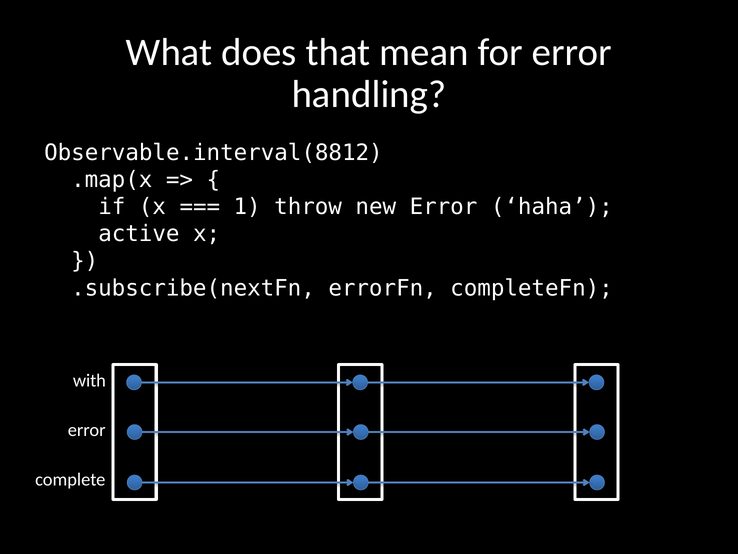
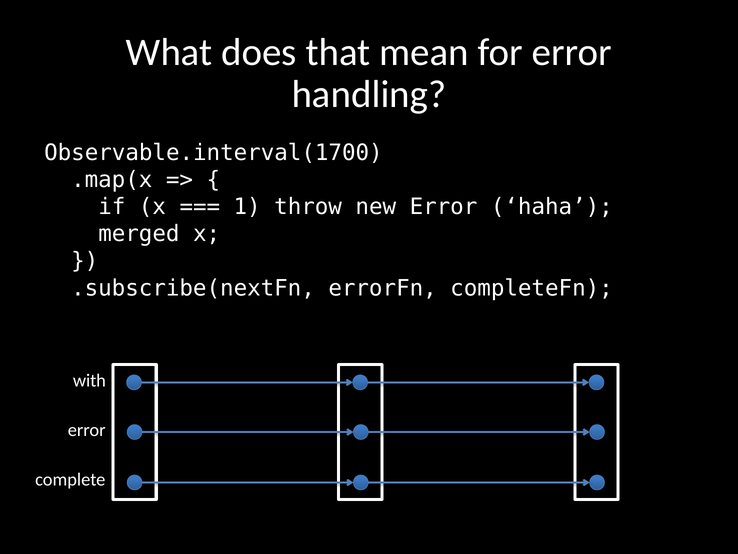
Observable.interval(8812: Observable.interval(8812 -> Observable.interval(1700
active: active -> merged
